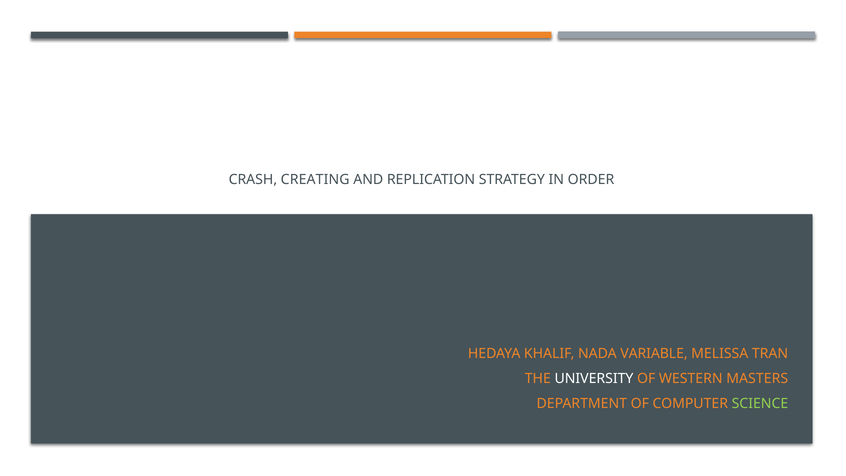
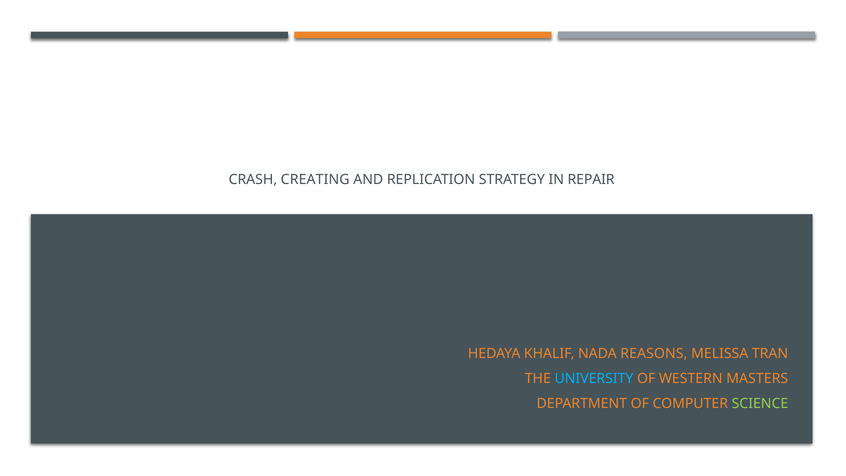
ORDER: ORDER -> REPAIR
VARIABLE: VARIABLE -> REASONS
UNIVERSITY colour: white -> light blue
